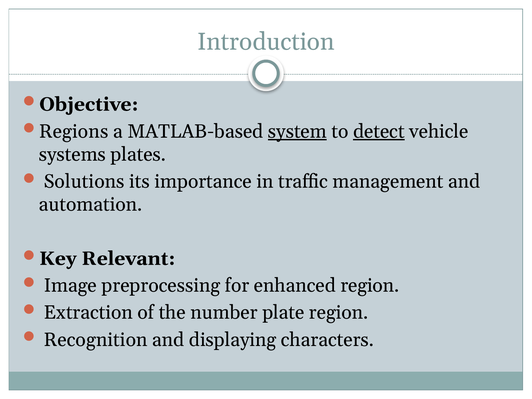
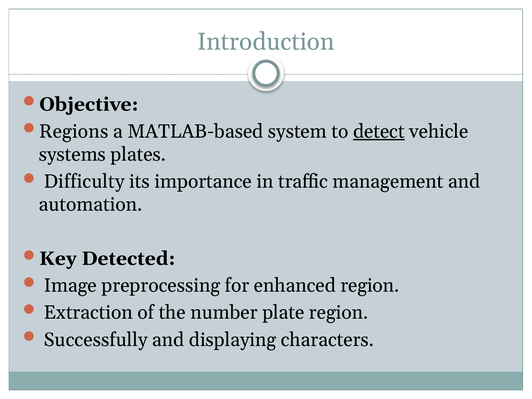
system underline: present -> none
Solutions: Solutions -> Difficulty
Relevant: Relevant -> Detected
Recognition: Recognition -> Successfully
